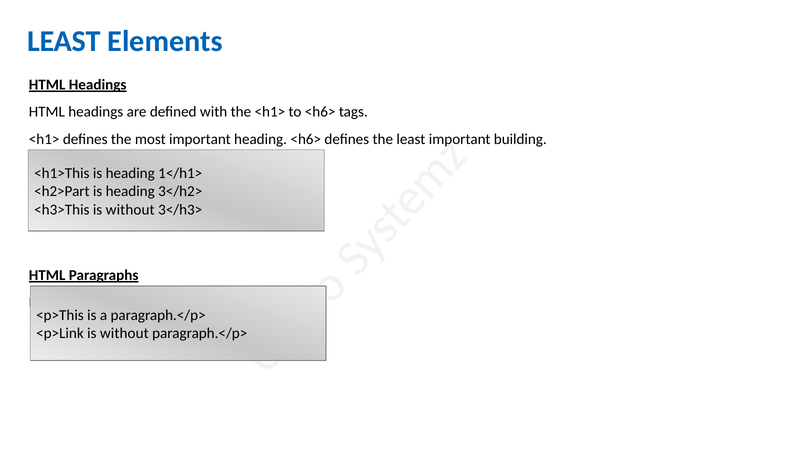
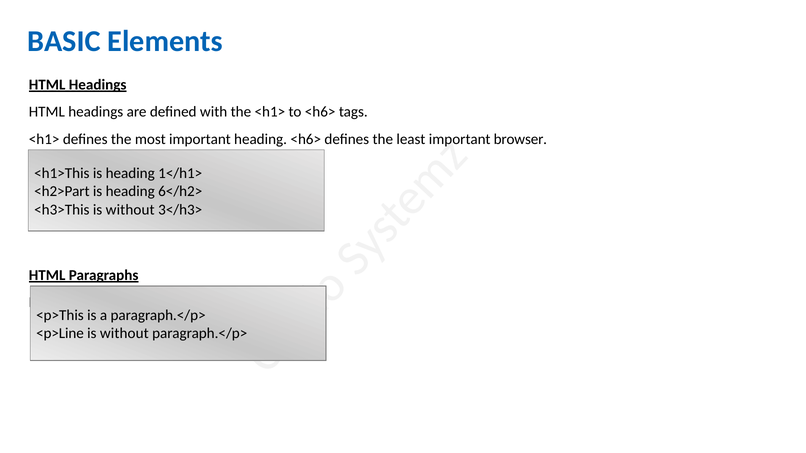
LEAST at (64, 41): LEAST -> BASIC
building: building -> browser
3</h2>: 3</h2> -> 6</h2>
<p>Link: <p>Link -> <p>Line
